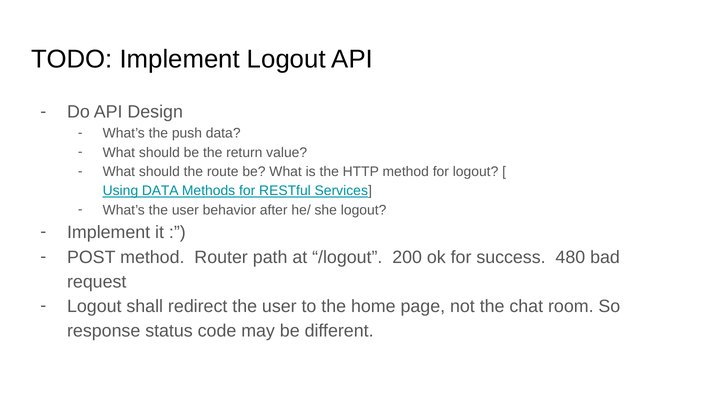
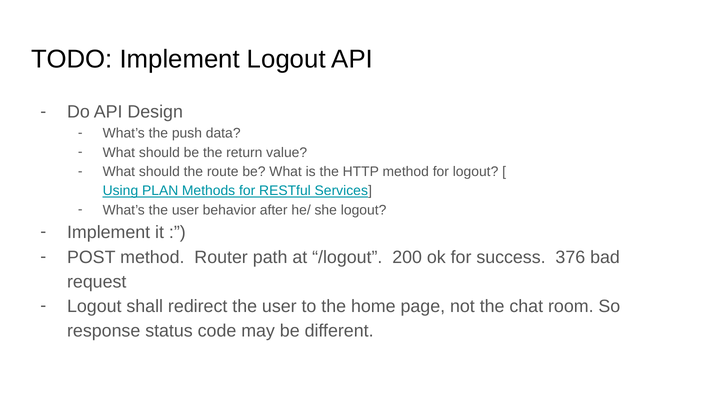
Using DATA: DATA -> PLAN
480: 480 -> 376
